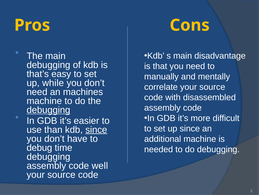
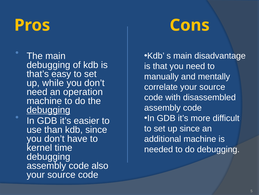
machines: machines -> operation
since at (96, 129) underline: present -> none
debug: debug -> kernel
well: well -> also
